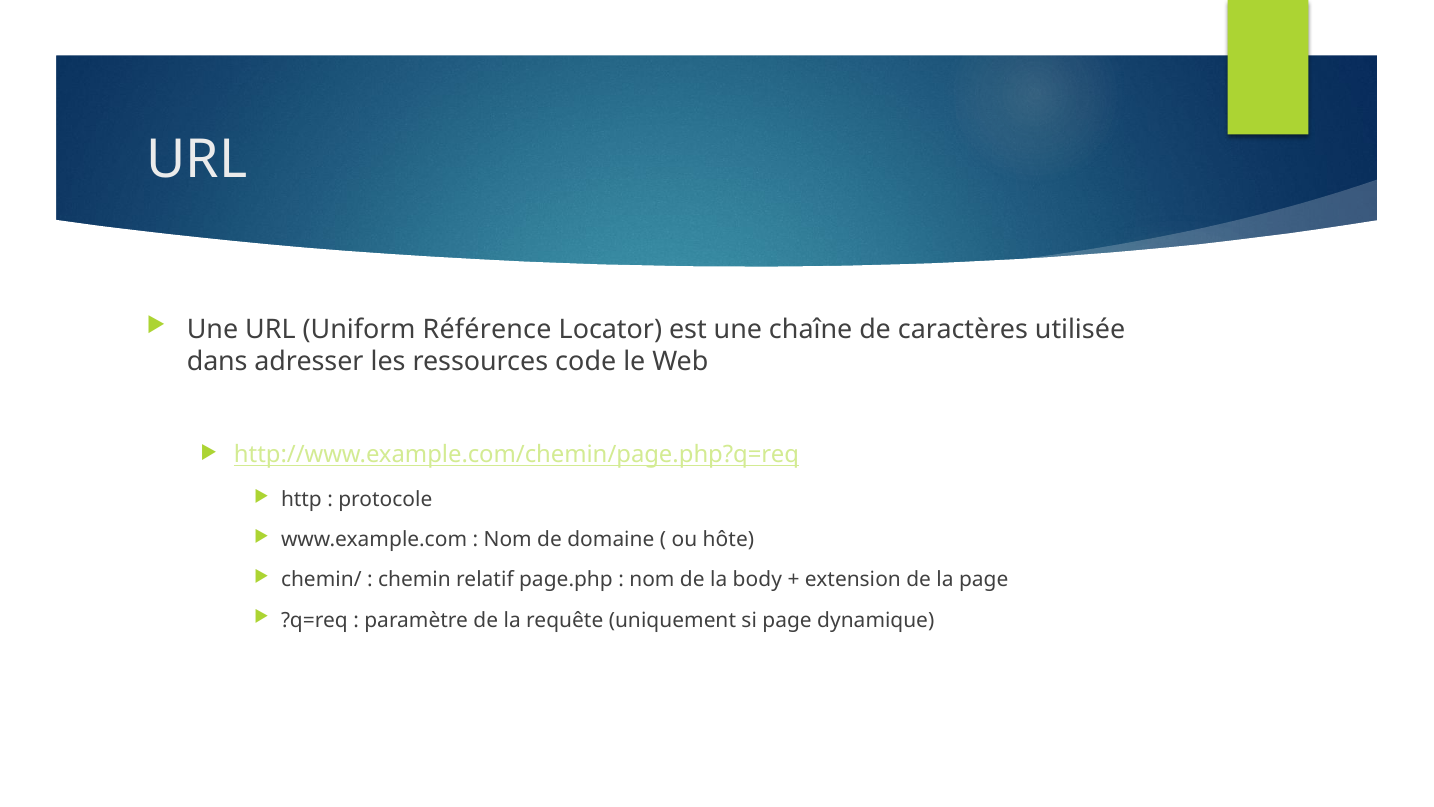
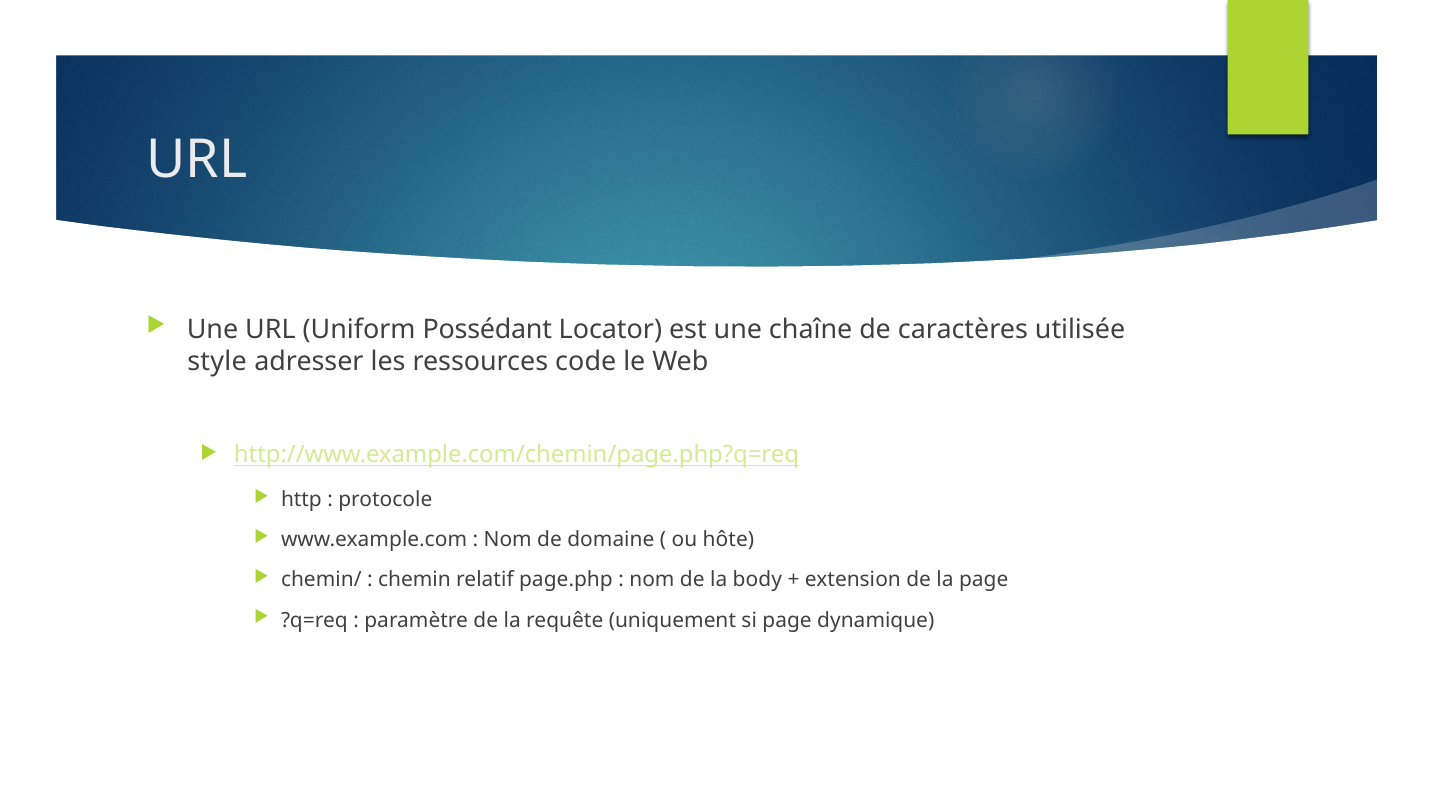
Référence: Référence -> Possédant
dans: dans -> style
